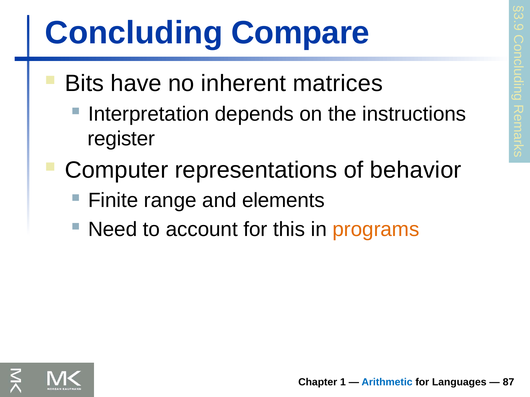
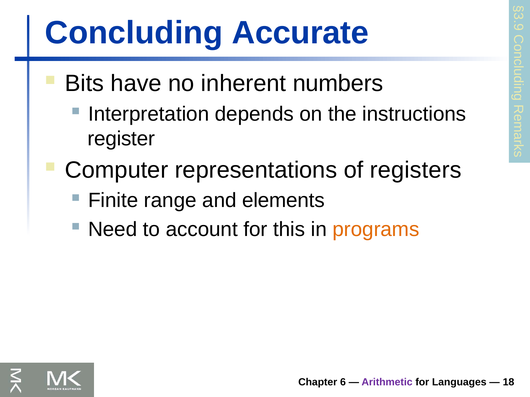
Compare: Compare -> Accurate
matrices: matrices -> numbers
behavior: behavior -> registers
1: 1 -> 6
Arithmetic colour: blue -> purple
87: 87 -> 18
